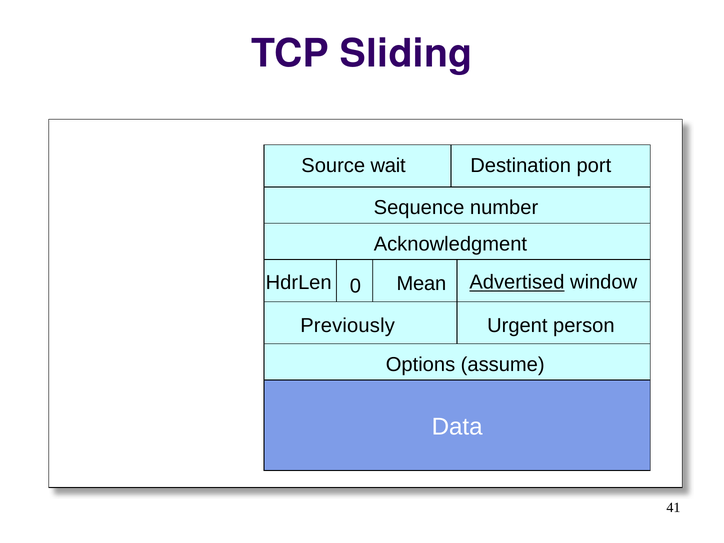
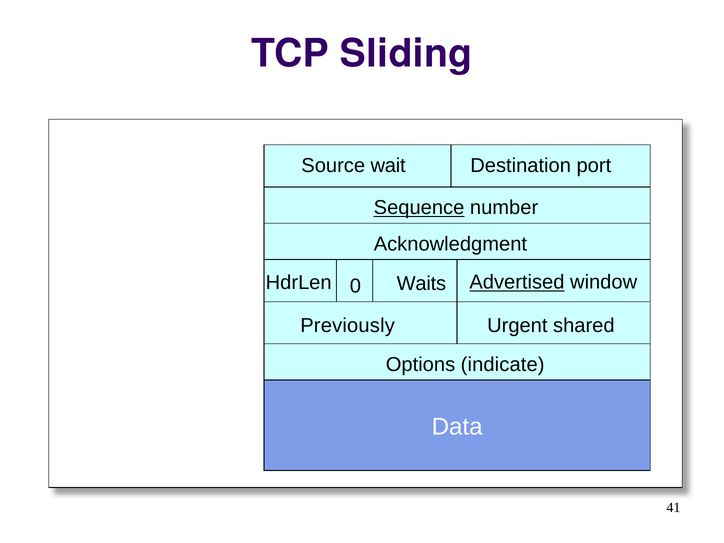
Sequence underline: none -> present
Mean: Mean -> Waits
person: person -> shared
assume: assume -> indicate
